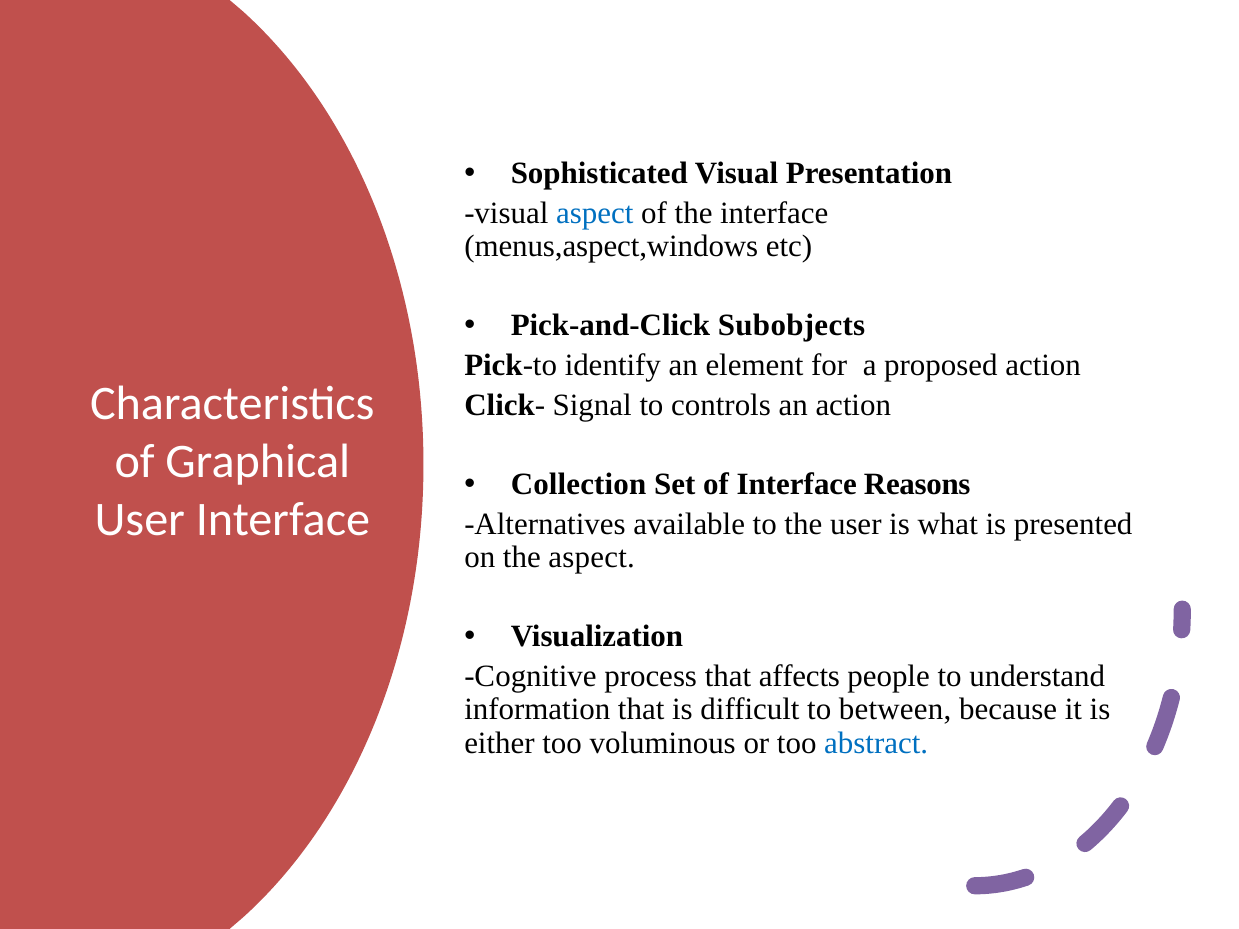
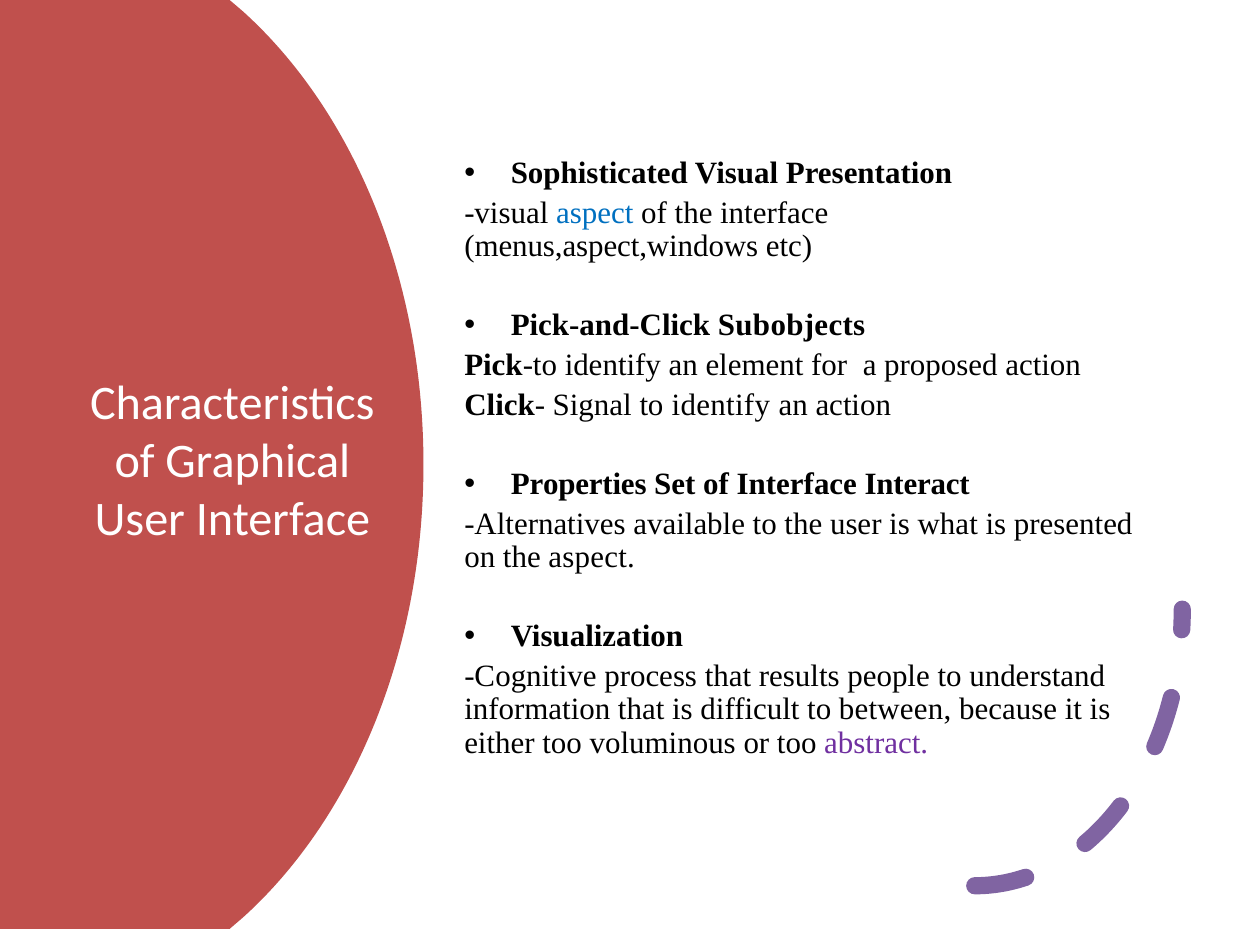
to controls: controls -> identify
Collection: Collection -> Properties
Reasons: Reasons -> Interact
affects: affects -> results
abstract colour: blue -> purple
